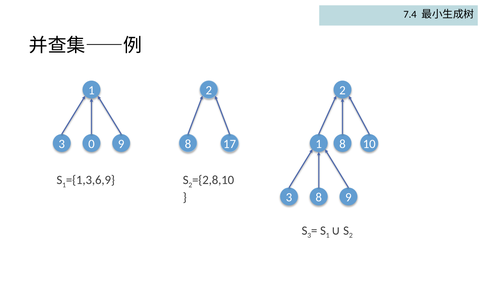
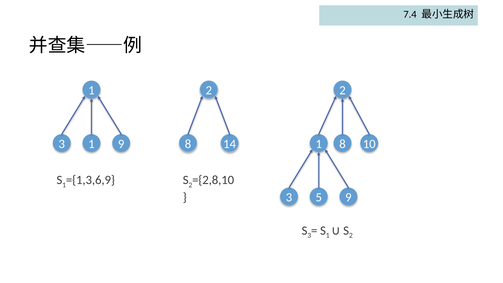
3 0: 0 -> 1
17: 17 -> 14
3 8: 8 -> 5
